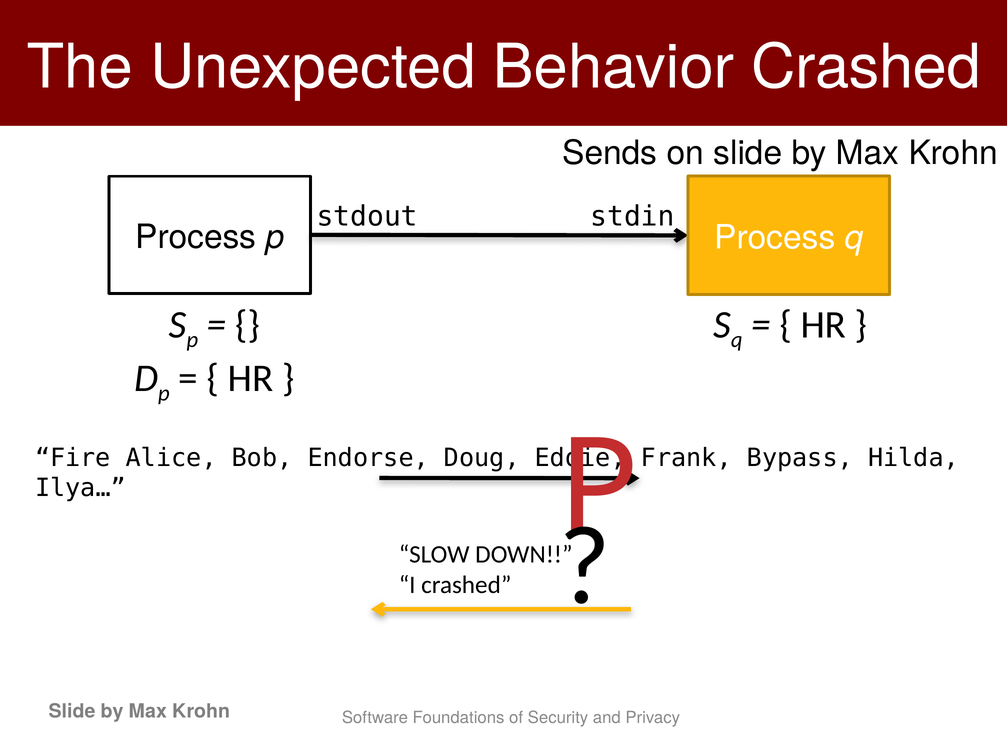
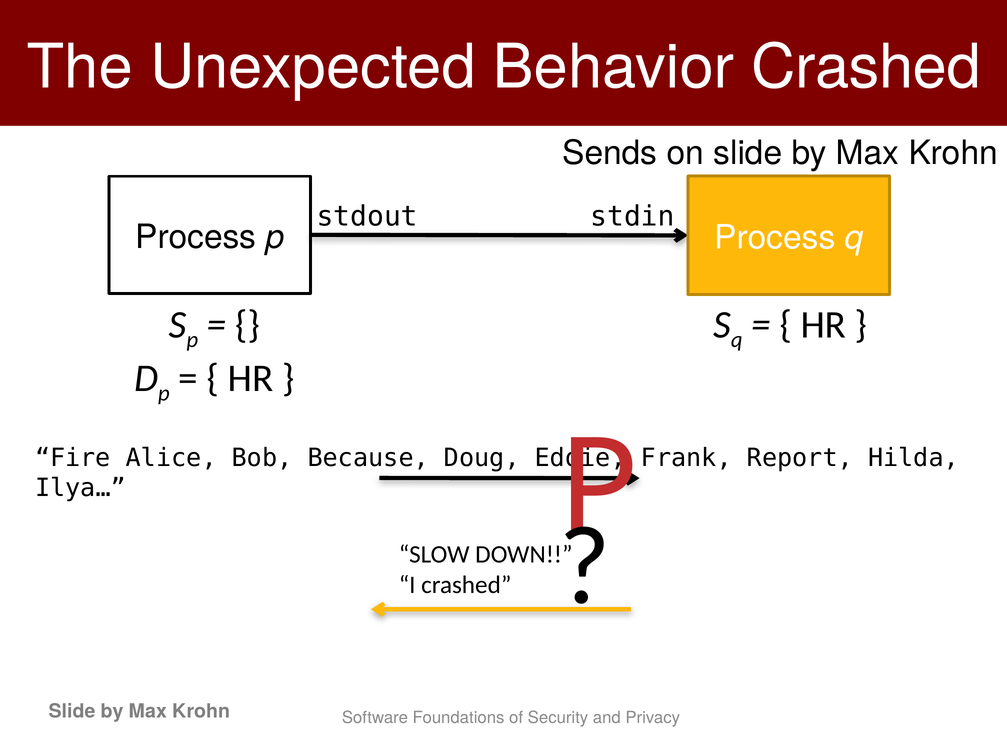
Endorse: Endorse -> Because
Bypass: Bypass -> Report
